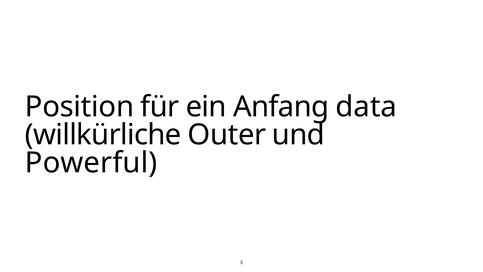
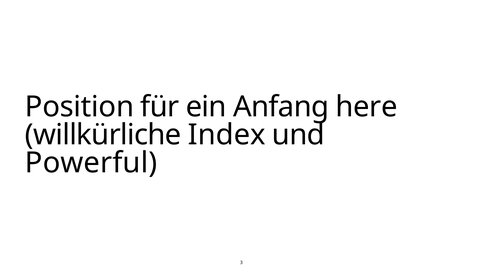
data: data -> here
Outer: Outer -> Index
